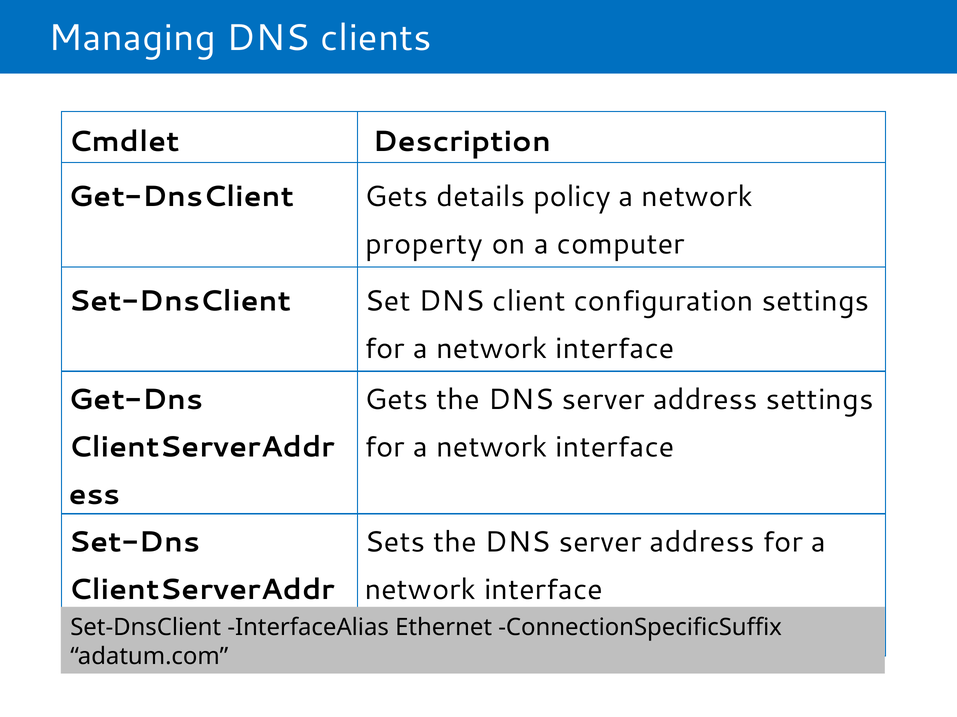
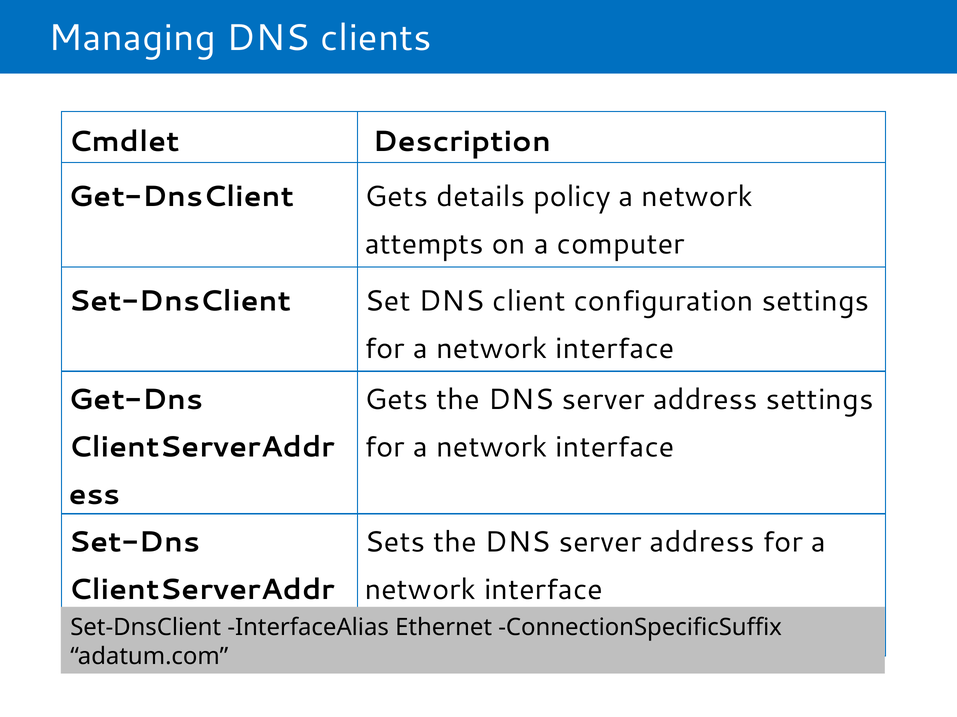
property: property -> attempts
